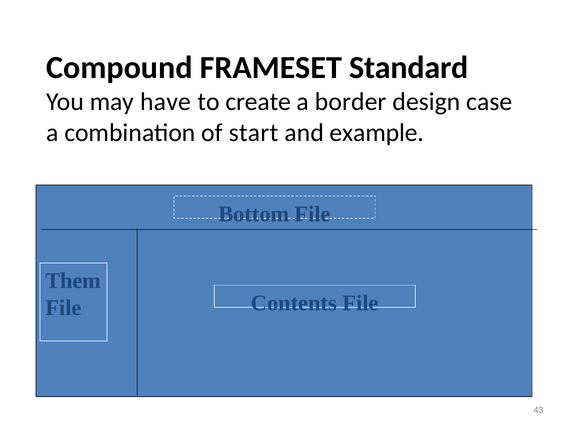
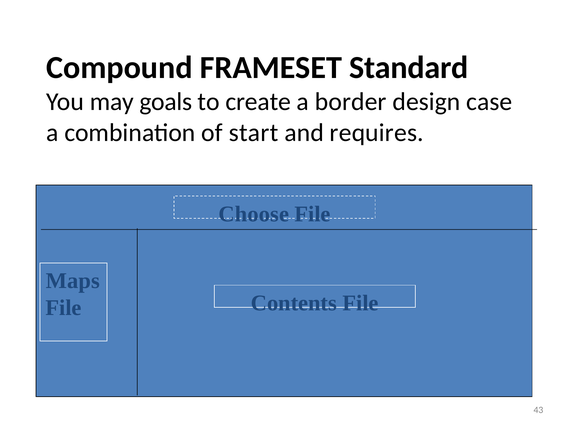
have: have -> goals
example: example -> requires
Bottom: Bottom -> Choose
Them: Them -> Maps
